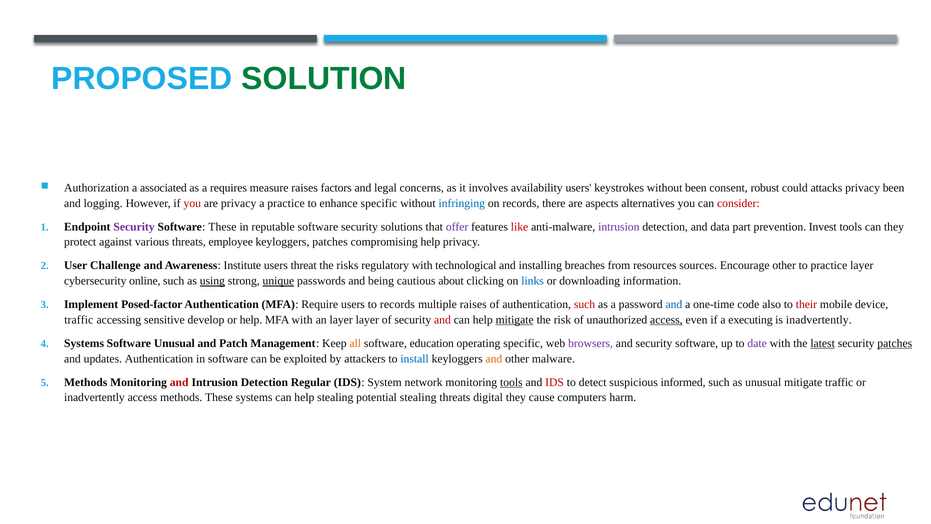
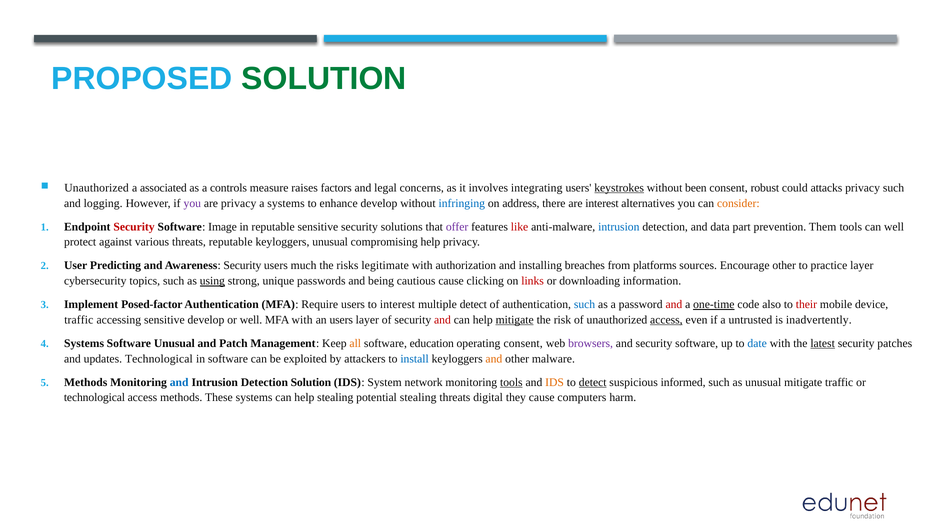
Authorization at (97, 188): Authorization -> Unauthorized
requires: requires -> controls
availability: availability -> integrating
keystrokes underline: none -> present
privacy been: been -> such
you at (192, 203) colour: red -> purple
a practice: practice -> systems
enhance specific: specific -> develop
on records: records -> address
are aspects: aspects -> interest
consider colour: red -> orange
Security at (134, 227) colour: purple -> red
Software These: These -> Image
reputable software: software -> sensitive
intrusion at (619, 227) colour: purple -> blue
Invest: Invest -> Them
can they: they -> well
threats employee: employee -> reputable
keyloggers patches: patches -> unusual
Challenge: Challenge -> Predicting
Awareness Institute: Institute -> Security
threat: threat -> much
regulatory: regulatory -> legitimate
technological: technological -> authorization
resources: resources -> platforms
online: online -> topics
unique underline: present -> none
cautious about: about -> cause
links colour: blue -> red
to records: records -> interest
multiple raises: raises -> detect
such at (585, 304) colour: red -> blue
and at (674, 304) colour: blue -> red
one-time underline: none -> present
or help: help -> well
an layer: layer -> users
executing: executing -> untrusted
operating specific: specific -> consent
date colour: purple -> blue
patches at (895, 343) underline: present -> none
updates Authentication: Authentication -> Technological
and at (179, 382) colour: red -> blue
Detection Regular: Regular -> Solution
IDS at (555, 382) colour: red -> orange
detect at (593, 382) underline: none -> present
inadvertently at (94, 397): inadvertently -> technological
